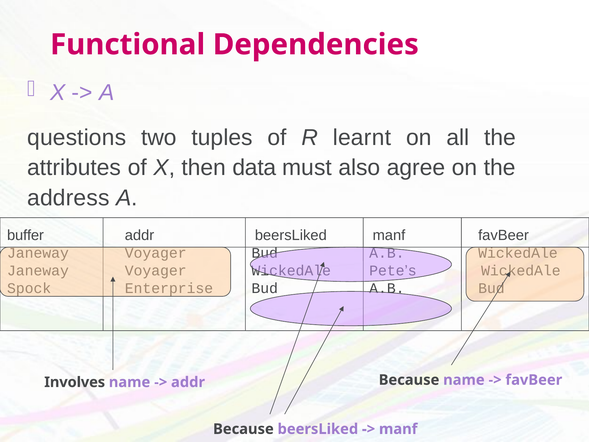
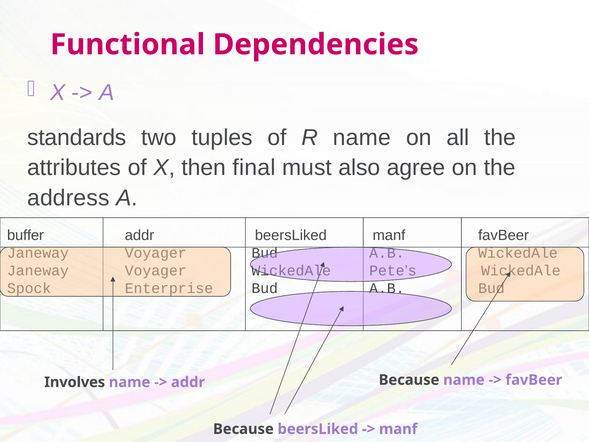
questions: questions -> standards
R learnt: learnt -> name
data: data -> final
